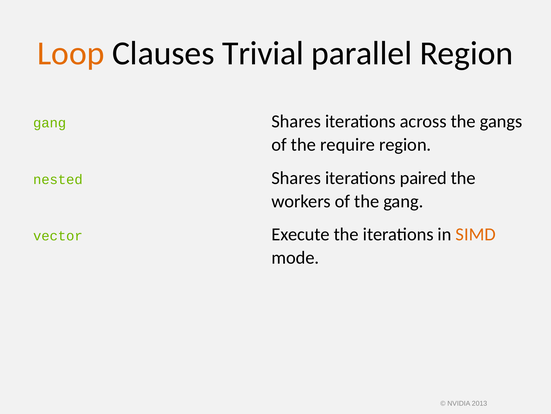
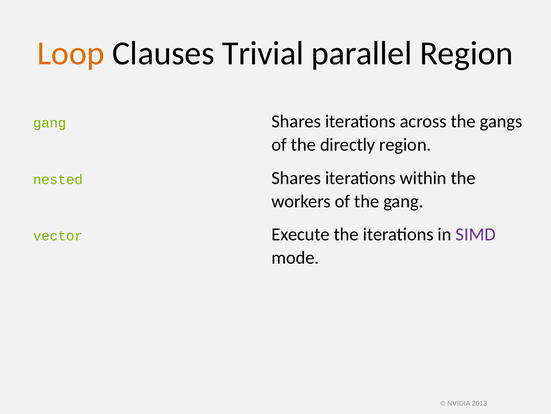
require: require -> directly
paired: paired -> within
SIMD colour: orange -> purple
